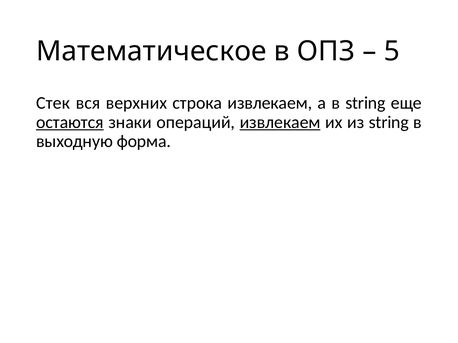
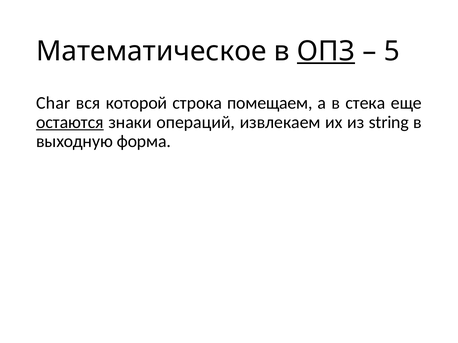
ОПЗ underline: none -> present
Стек: Стек -> Char
верхних: верхних -> которой
строка извлекаем: извлекаем -> помещаем
в string: string -> стека
извлекаем at (280, 122) underline: present -> none
